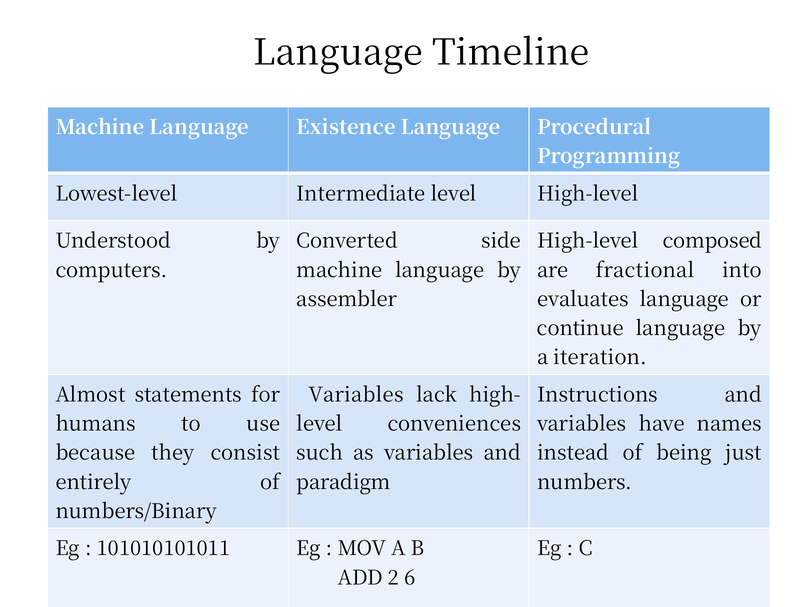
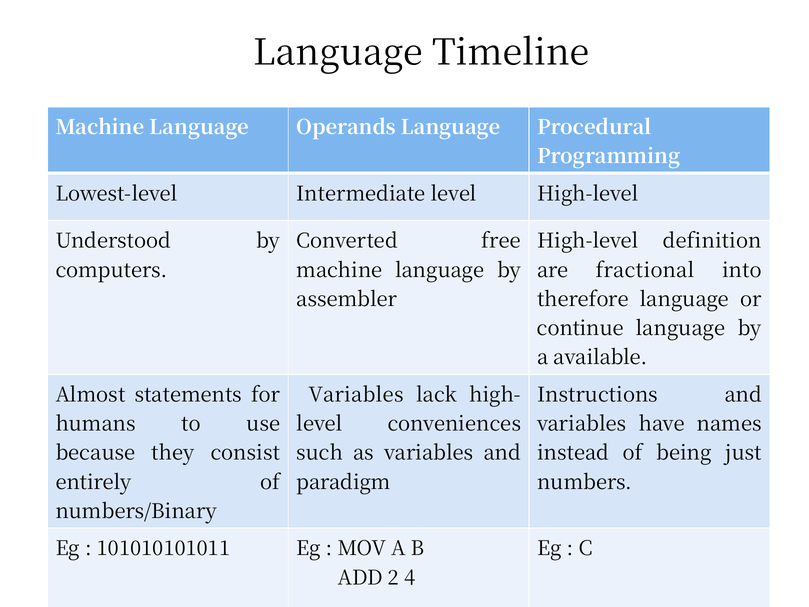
Existence: Existence -> Operands
side: side -> free
composed: composed -> definition
evaluates: evaluates -> therefore
iteration: iteration -> available
6: 6 -> 4
